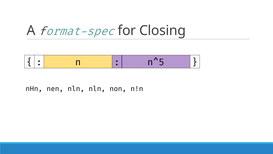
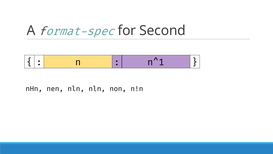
Closing: Closing -> Second
n^5: n^5 -> n^1
